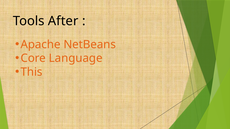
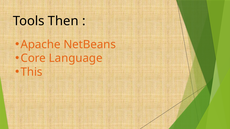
After: After -> Then
